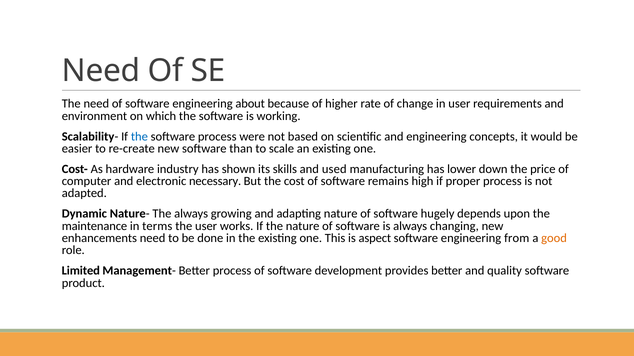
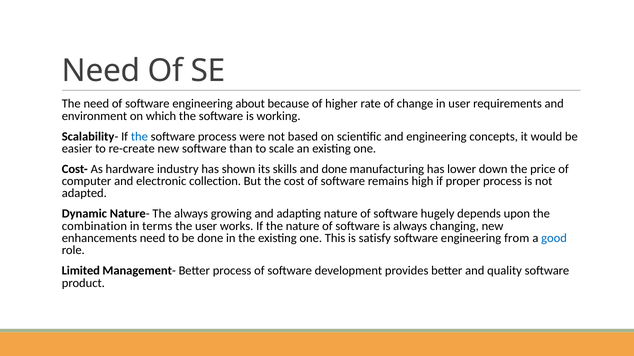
and used: used -> done
necessary: necessary -> collection
maintenance: maintenance -> combination
aspect: aspect -> satisfy
good colour: orange -> blue
